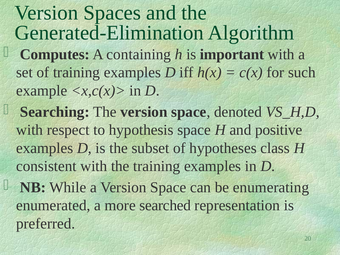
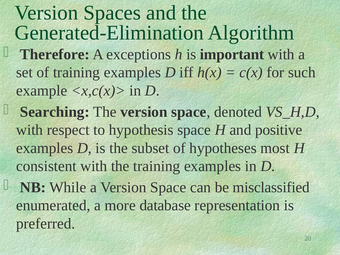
Computes: Computes -> Therefore
containing: containing -> exceptions
class: class -> most
enumerating: enumerating -> misclassified
searched: searched -> database
